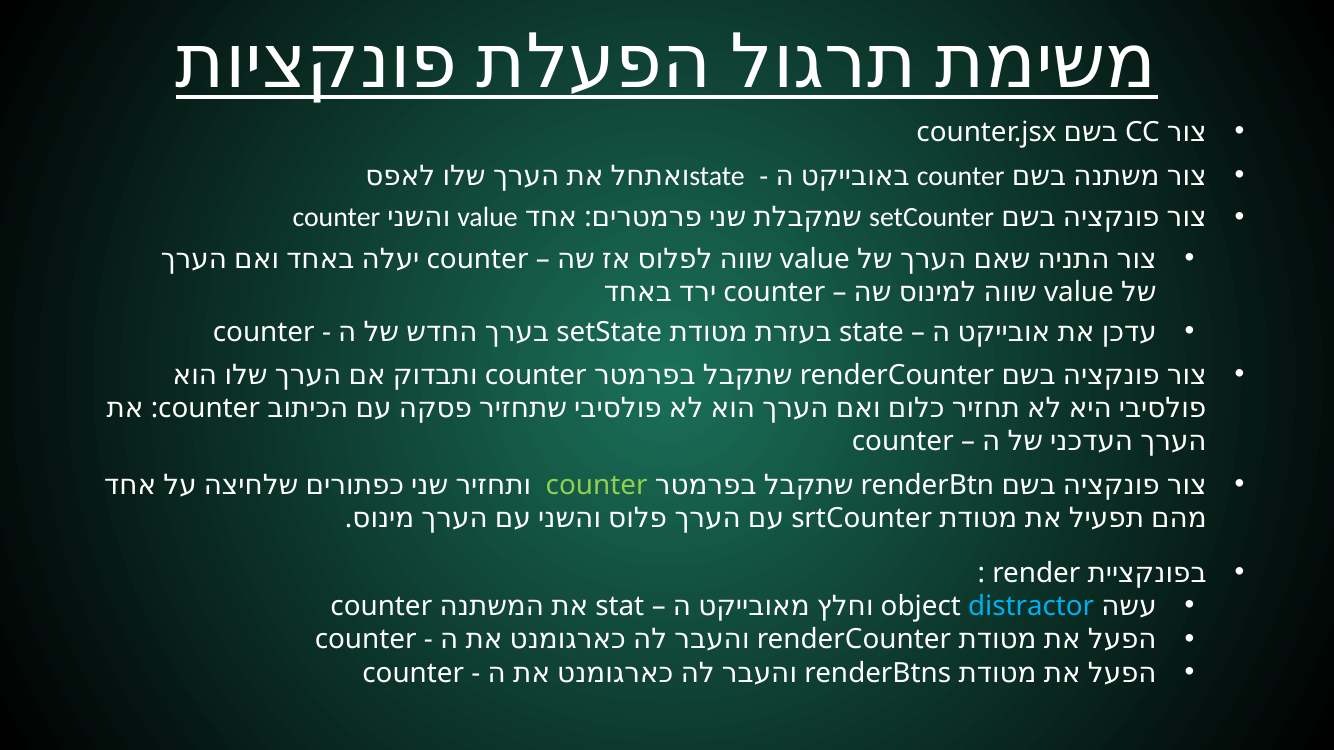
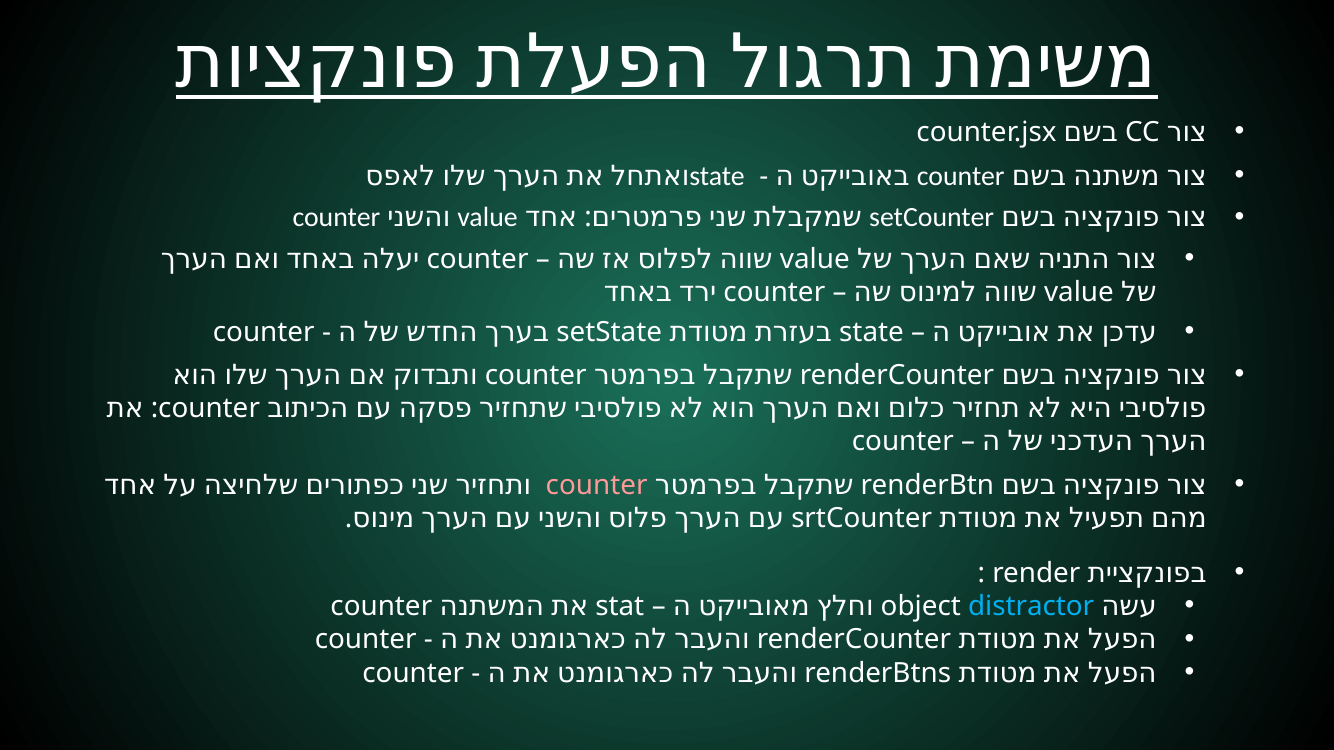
counter at (597, 485) colour: light green -> pink
